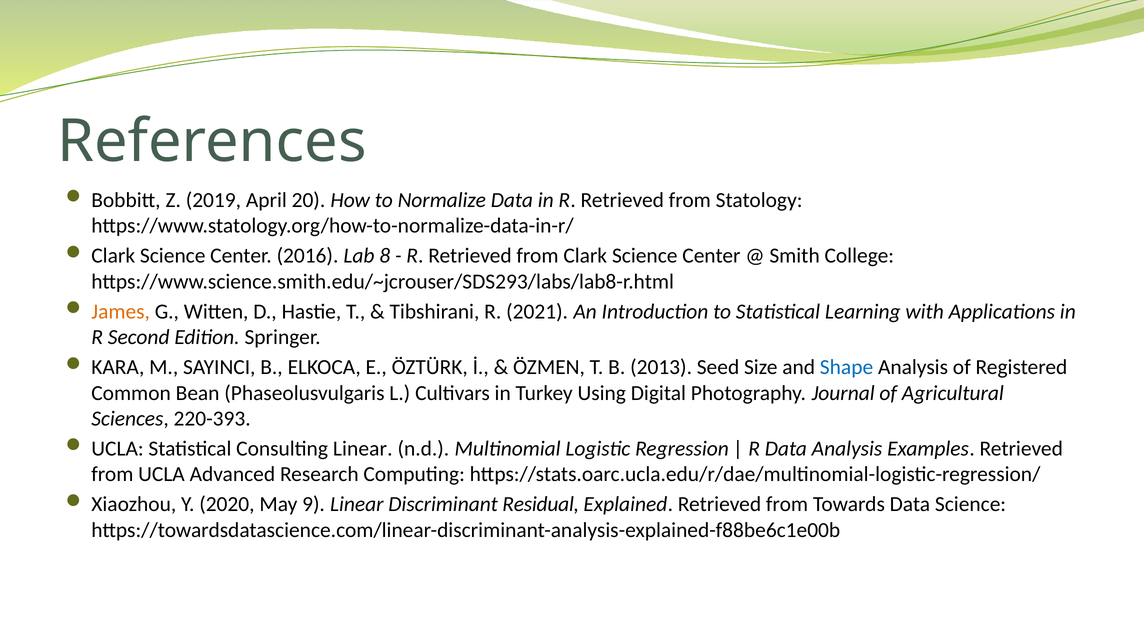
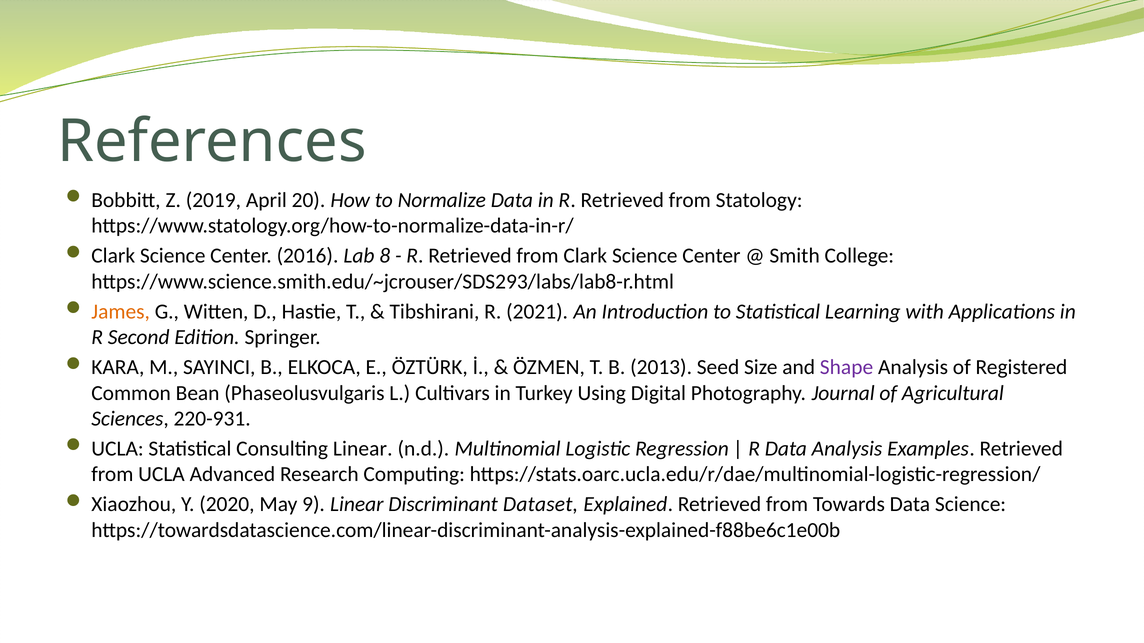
Shape colour: blue -> purple
220-393: 220-393 -> 220-931
Residual: Residual -> Dataset
